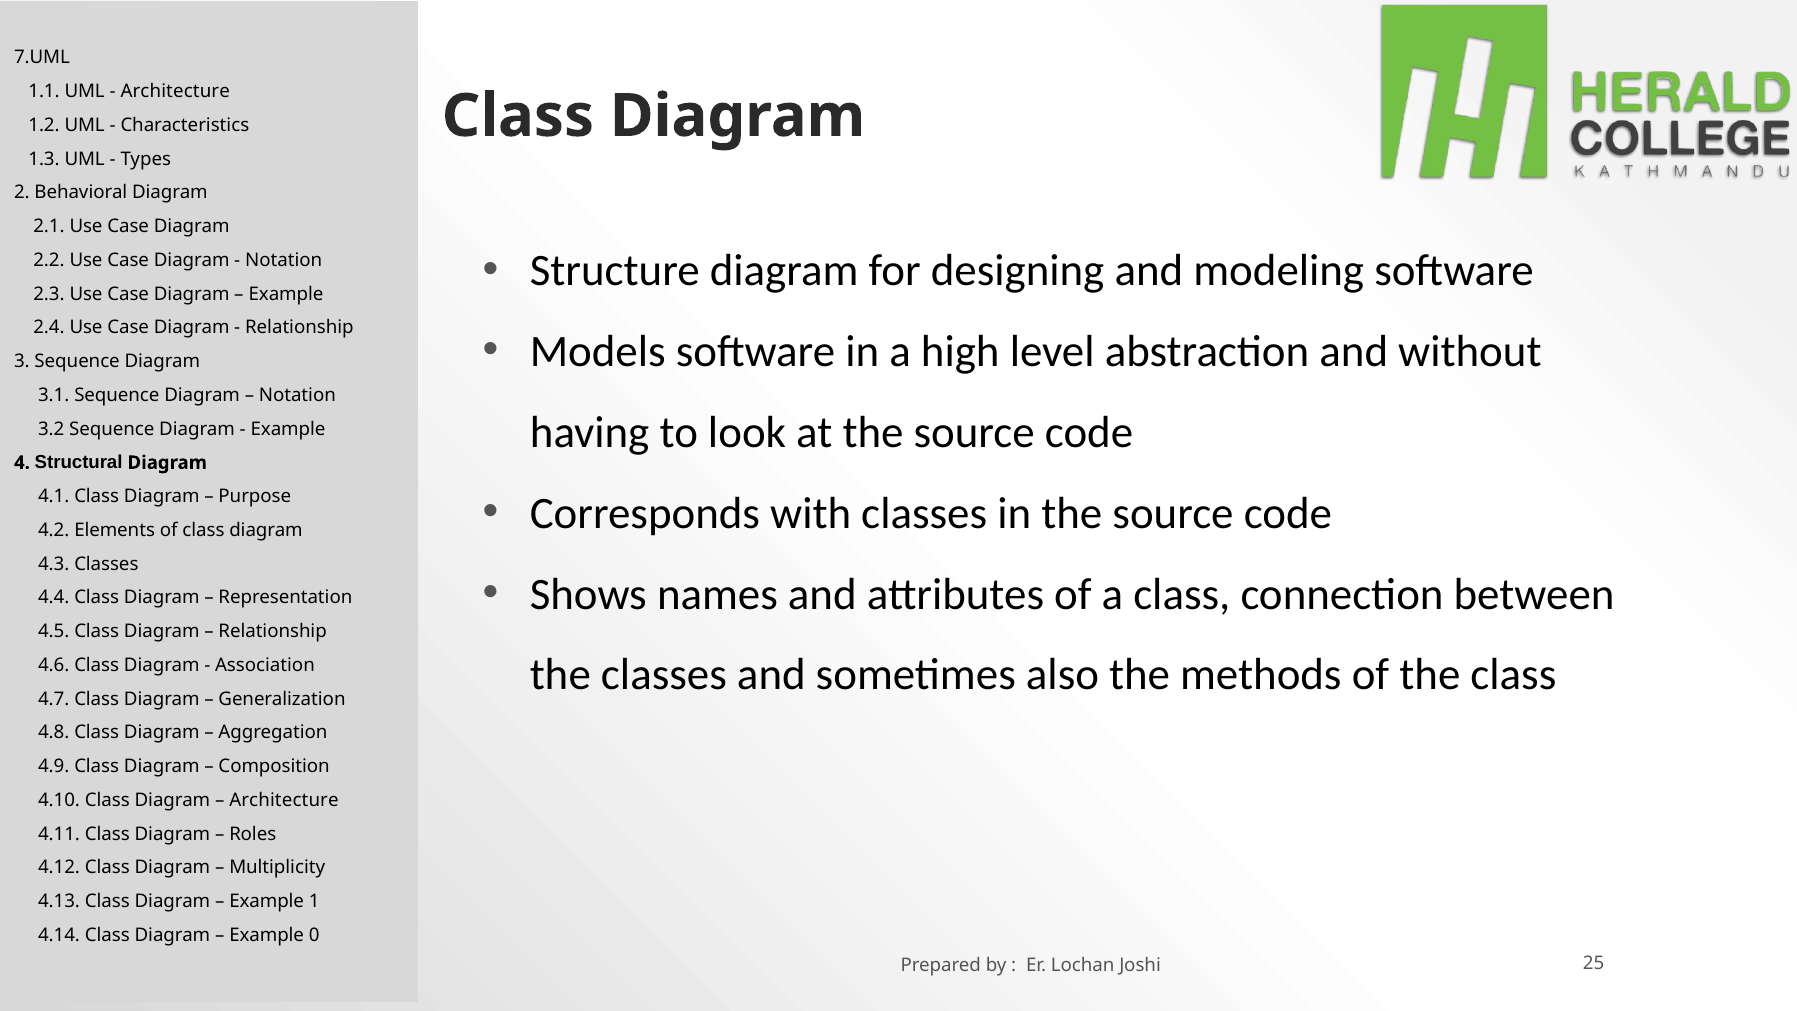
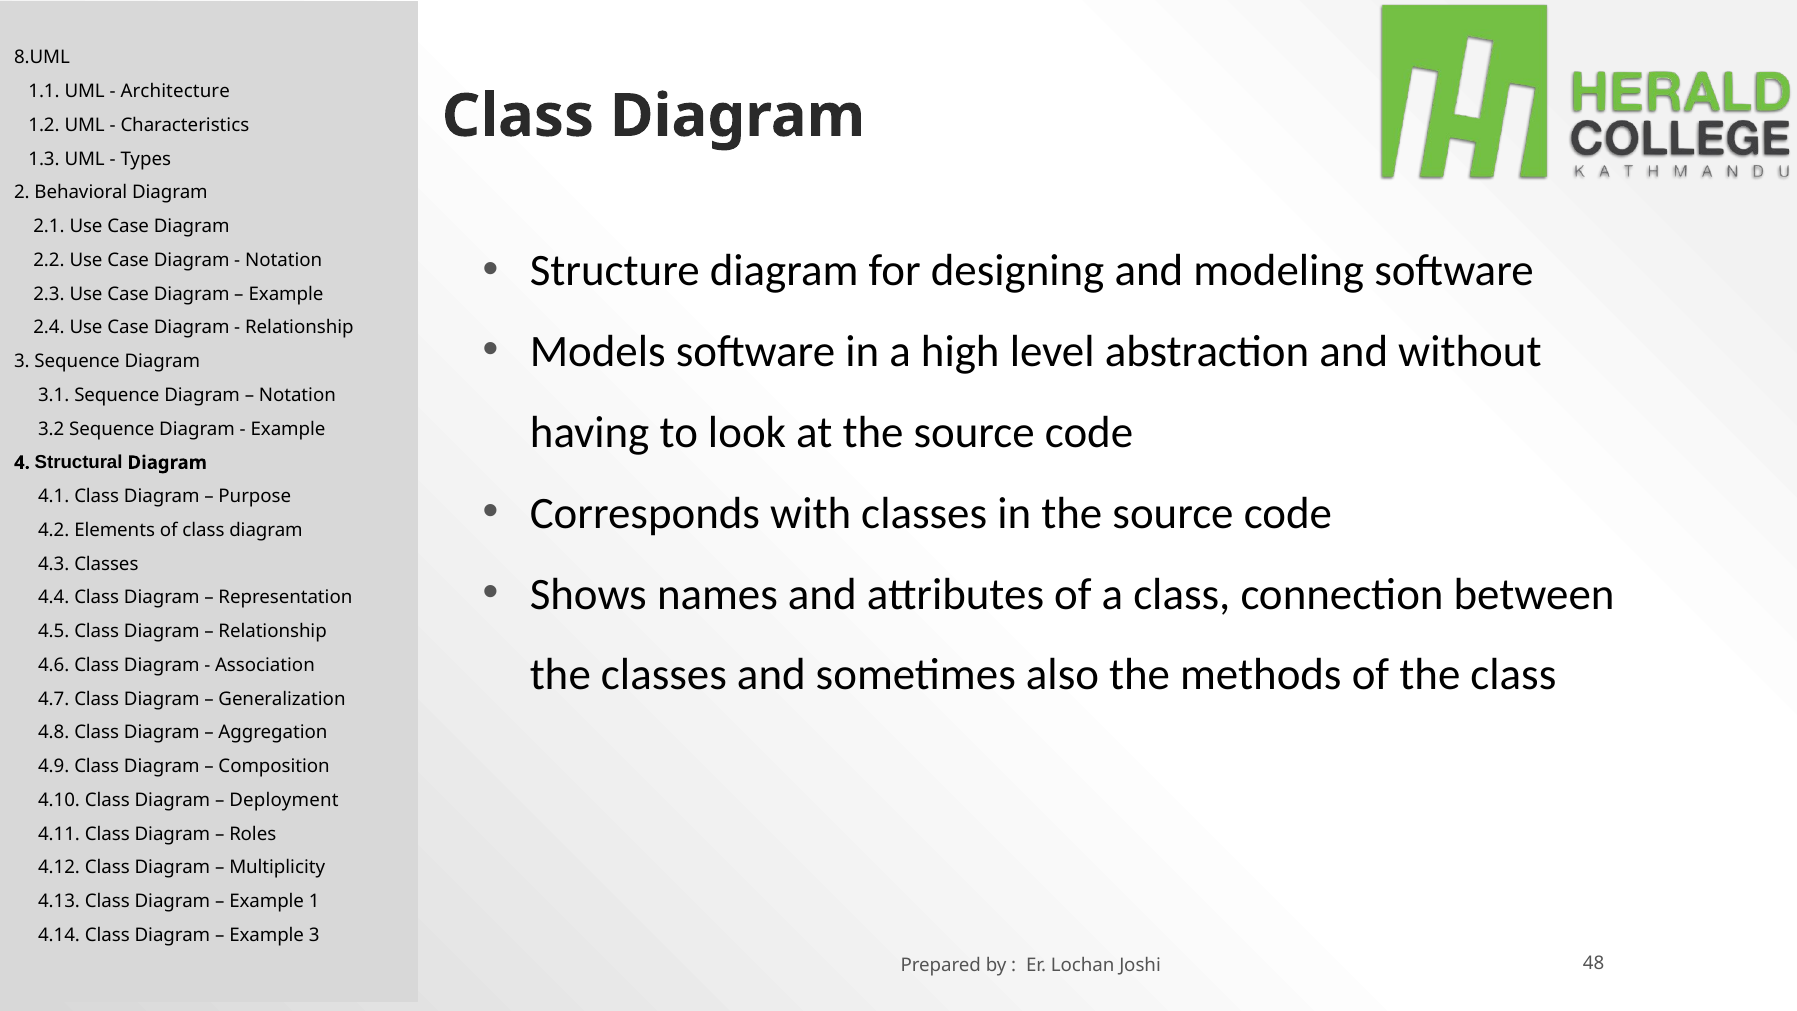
7.UML: 7.UML -> 8.UML
Architecture at (284, 800): Architecture -> Deployment
Example 0: 0 -> 3
25: 25 -> 48
